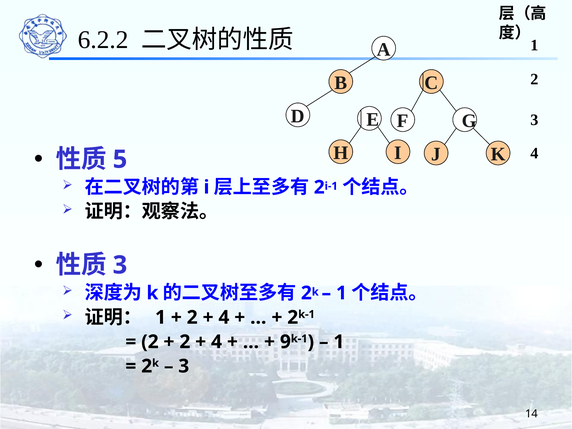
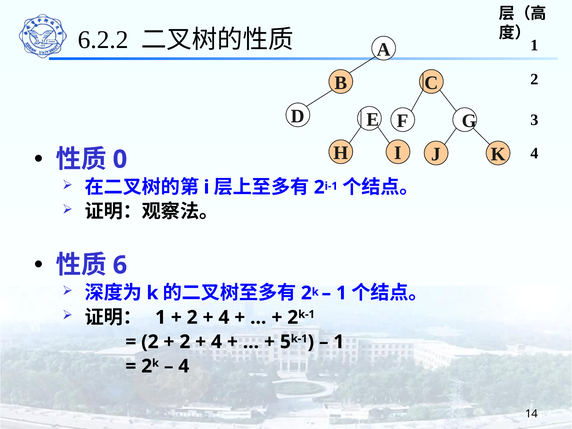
5: 5 -> 0
3 at (120, 265): 3 -> 6
9: 9 -> 5
3 at (184, 366): 3 -> 4
